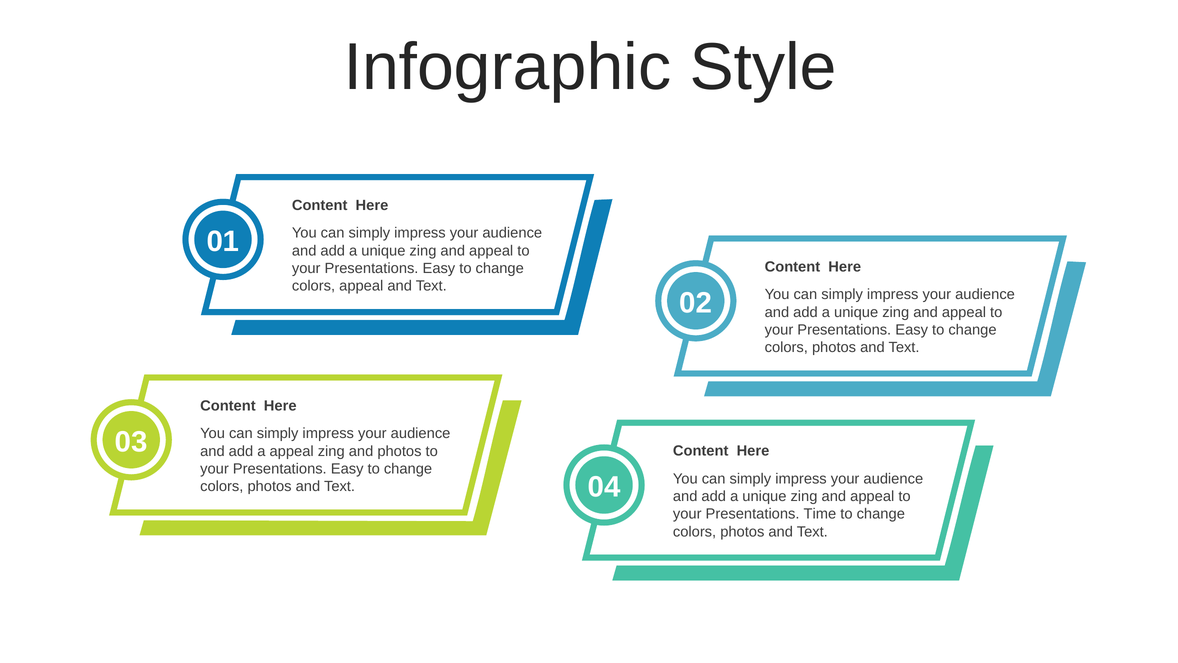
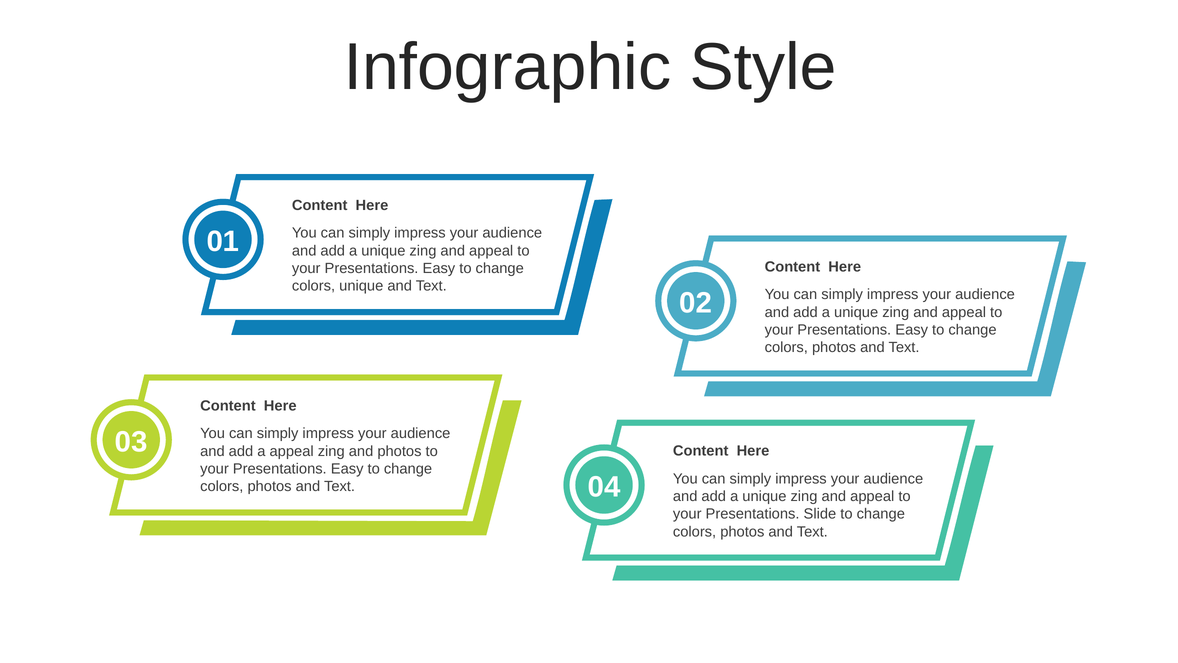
colors appeal: appeal -> unique
Time: Time -> Slide
